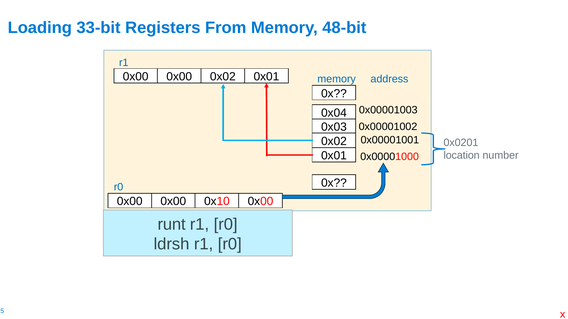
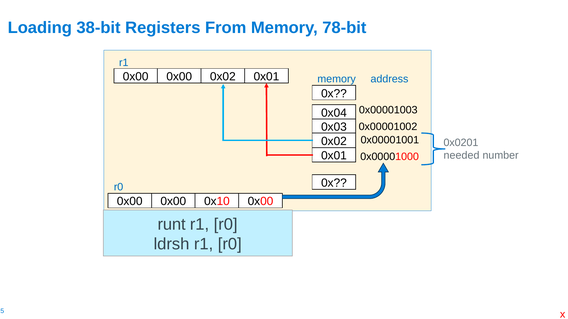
33-bit: 33-bit -> 38-bit
48-bit: 48-bit -> 78-bit
location: location -> needed
